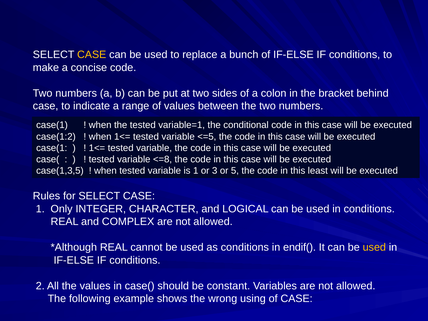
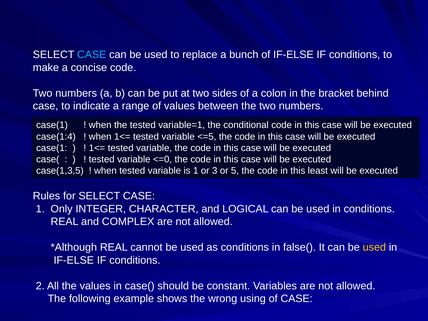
CASE at (92, 55) colour: yellow -> light blue
case(1:2: case(1:2 -> case(1:4
<=8: <=8 -> <=0
endif(: endif( -> false(
